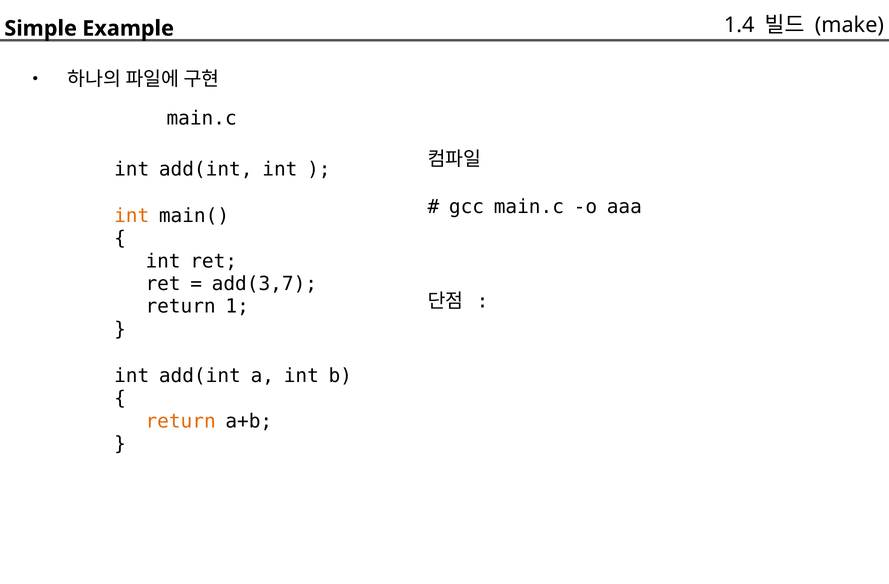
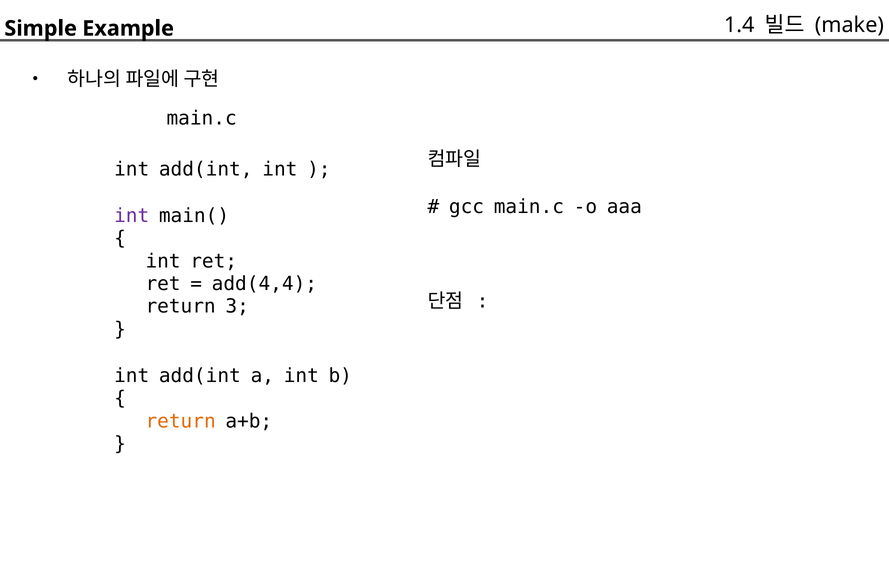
int at (132, 216) colour: orange -> purple
add(3,7: add(3,7 -> add(4,4
1: 1 -> 3
